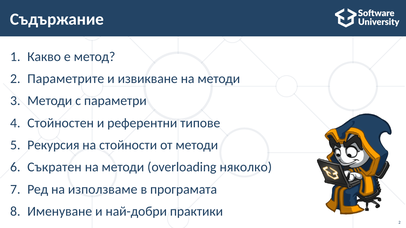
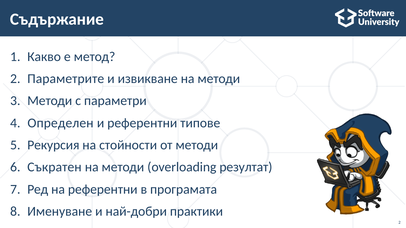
Стойностен: Стойностен -> Определен
няколко: няколко -> резултат
на използваме: използваме -> референтни
